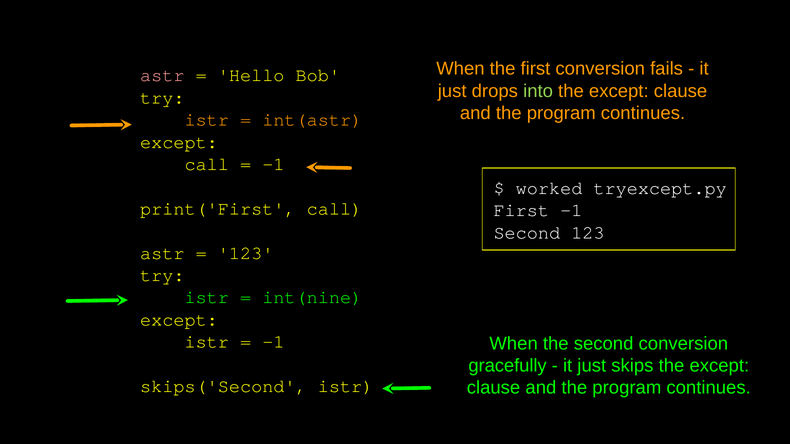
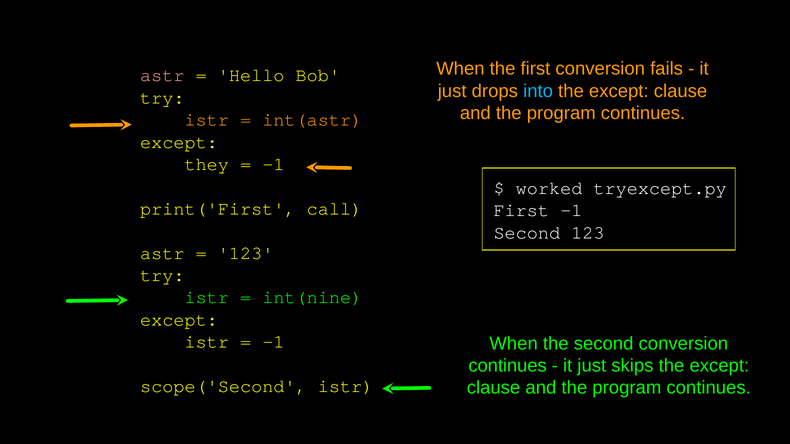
into colour: light green -> light blue
call at (207, 164): call -> they
gracefully at (508, 366): gracefully -> continues
skips('Second: skips('Second -> scope('Second
